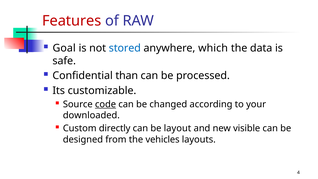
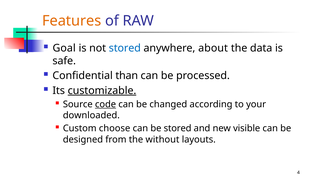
Features colour: red -> orange
which: which -> about
customizable underline: none -> present
directly: directly -> choose
be layout: layout -> stored
vehicles: vehicles -> without
